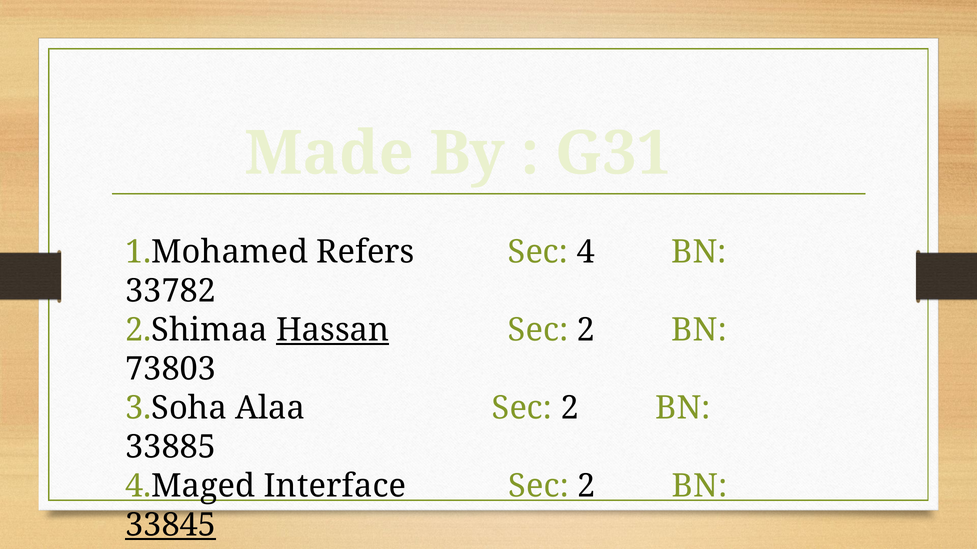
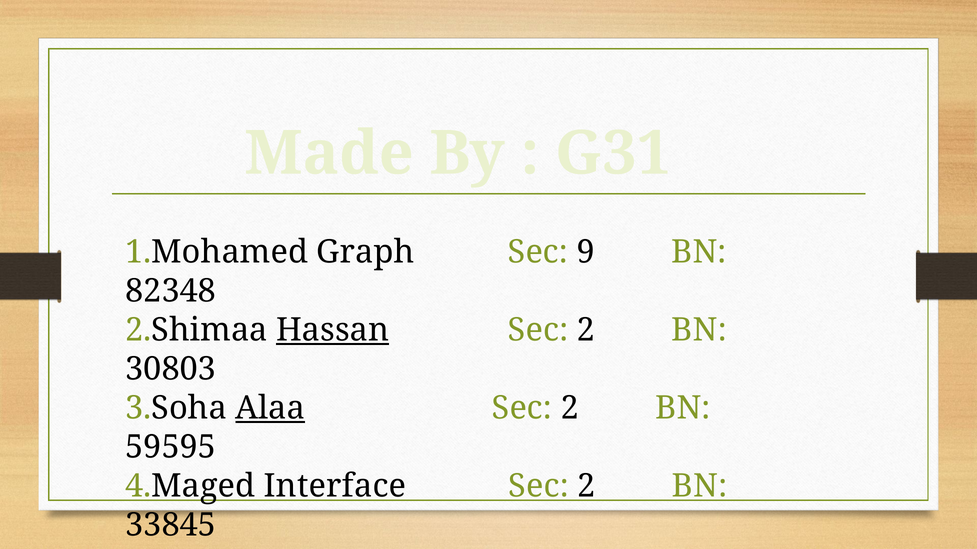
Refers: Refers -> Graph
4: 4 -> 9
33782: 33782 -> 82348
73803: 73803 -> 30803
Alaa underline: none -> present
33885: 33885 -> 59595
33845 underline: present -> none
